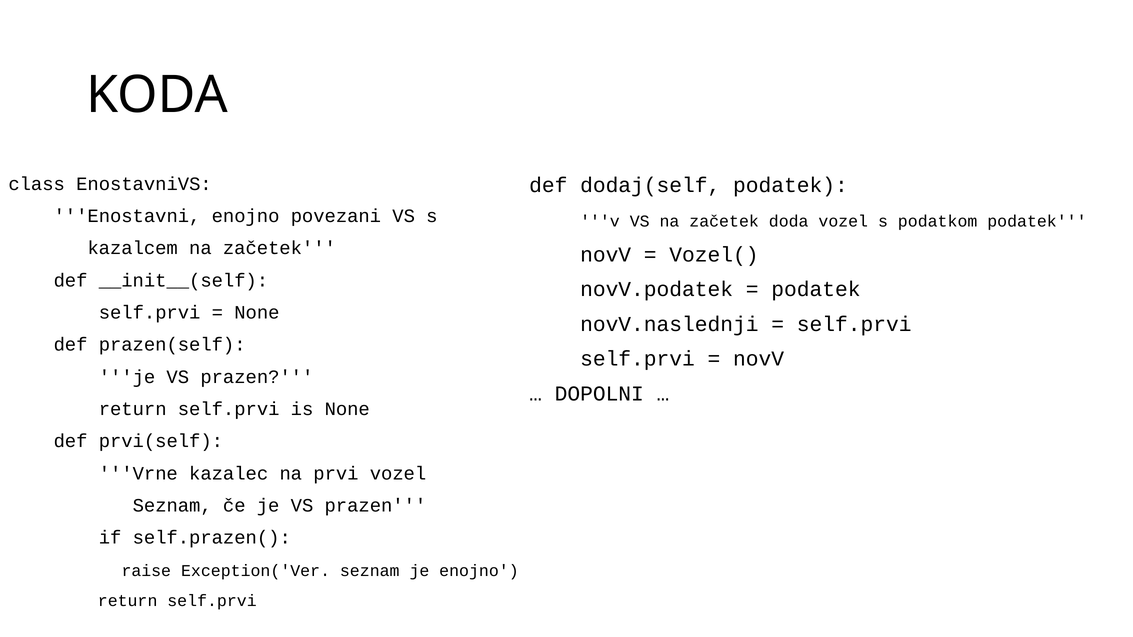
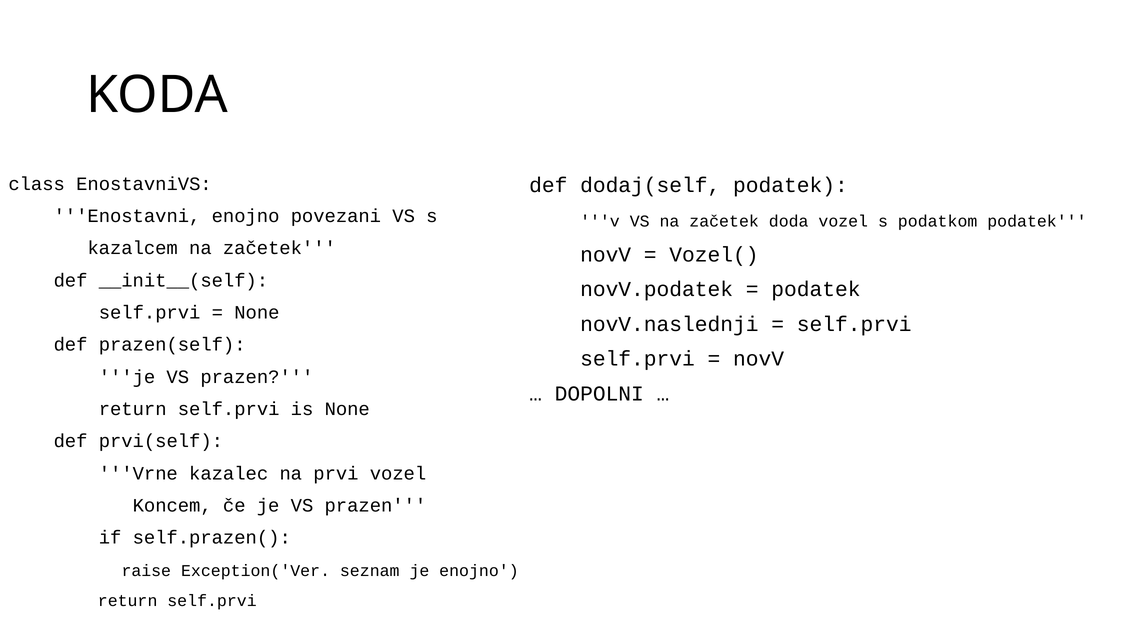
Seznam at (172, 506): Seznam -> Koncem
